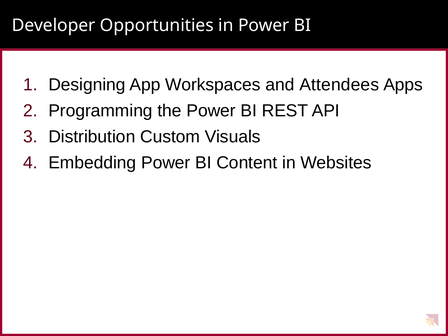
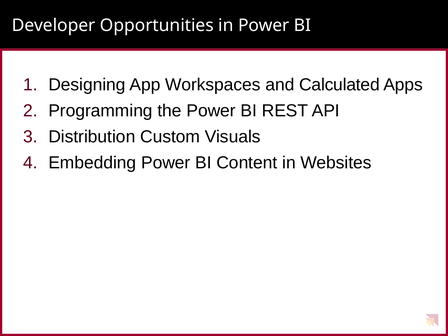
Attendees: Attendees -> Calculated
